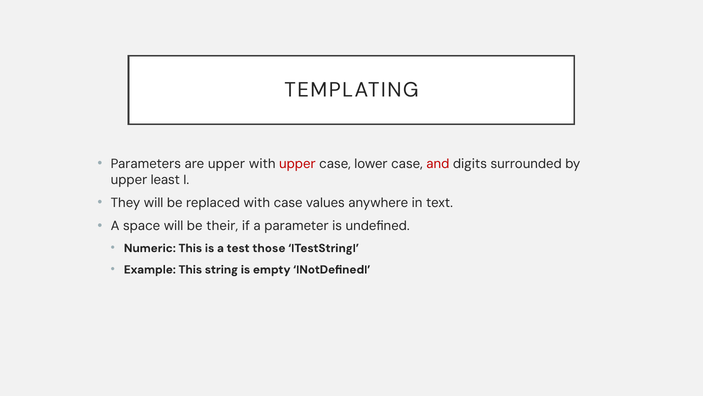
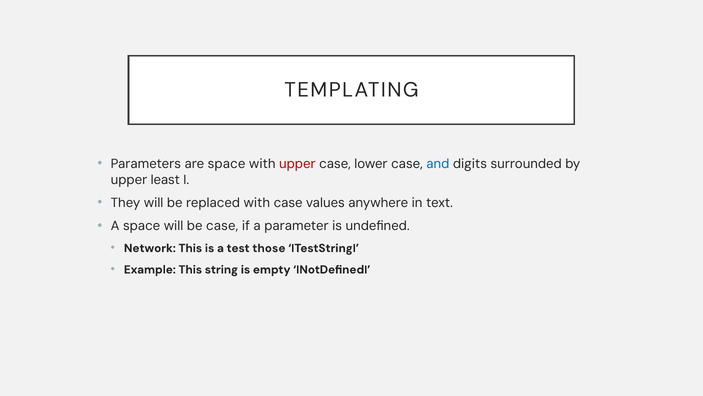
are upper: upper -> space
and colour: red -> blue
be their: their -> case
Numeric: Numeric -> Network
